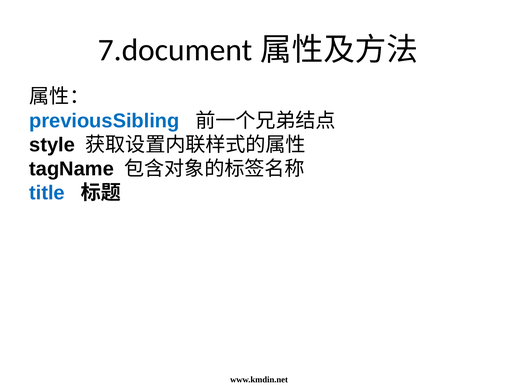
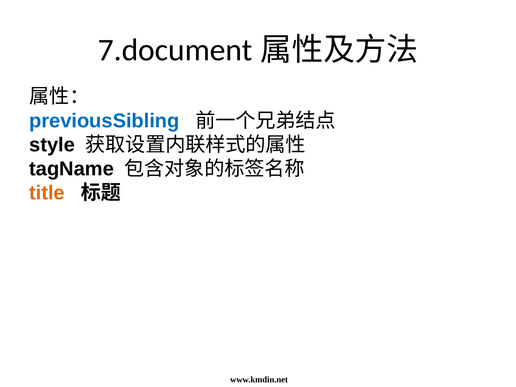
title colour: blue -> orange
